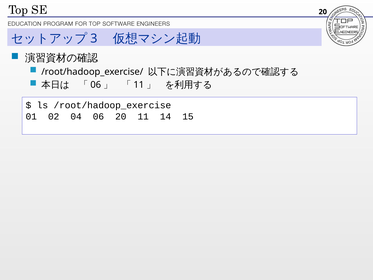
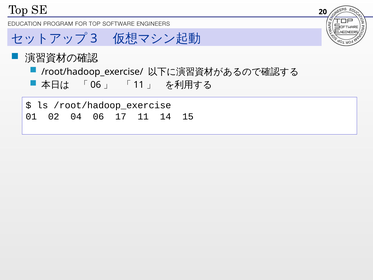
06 20: 20 -> 17
